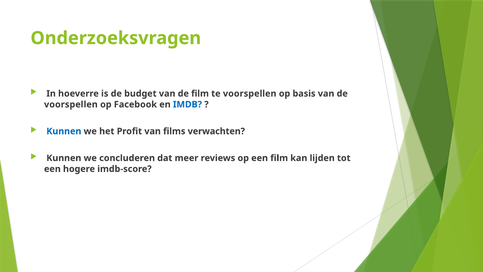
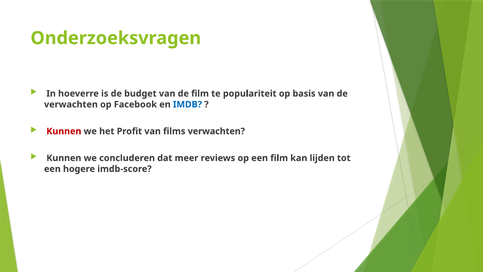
te voorspellen: voorspellen -> populariteit
voorspellen at (71, 104): voorspellen -> verwachten
Kunnen at (64, 131) colour: blue -> red
